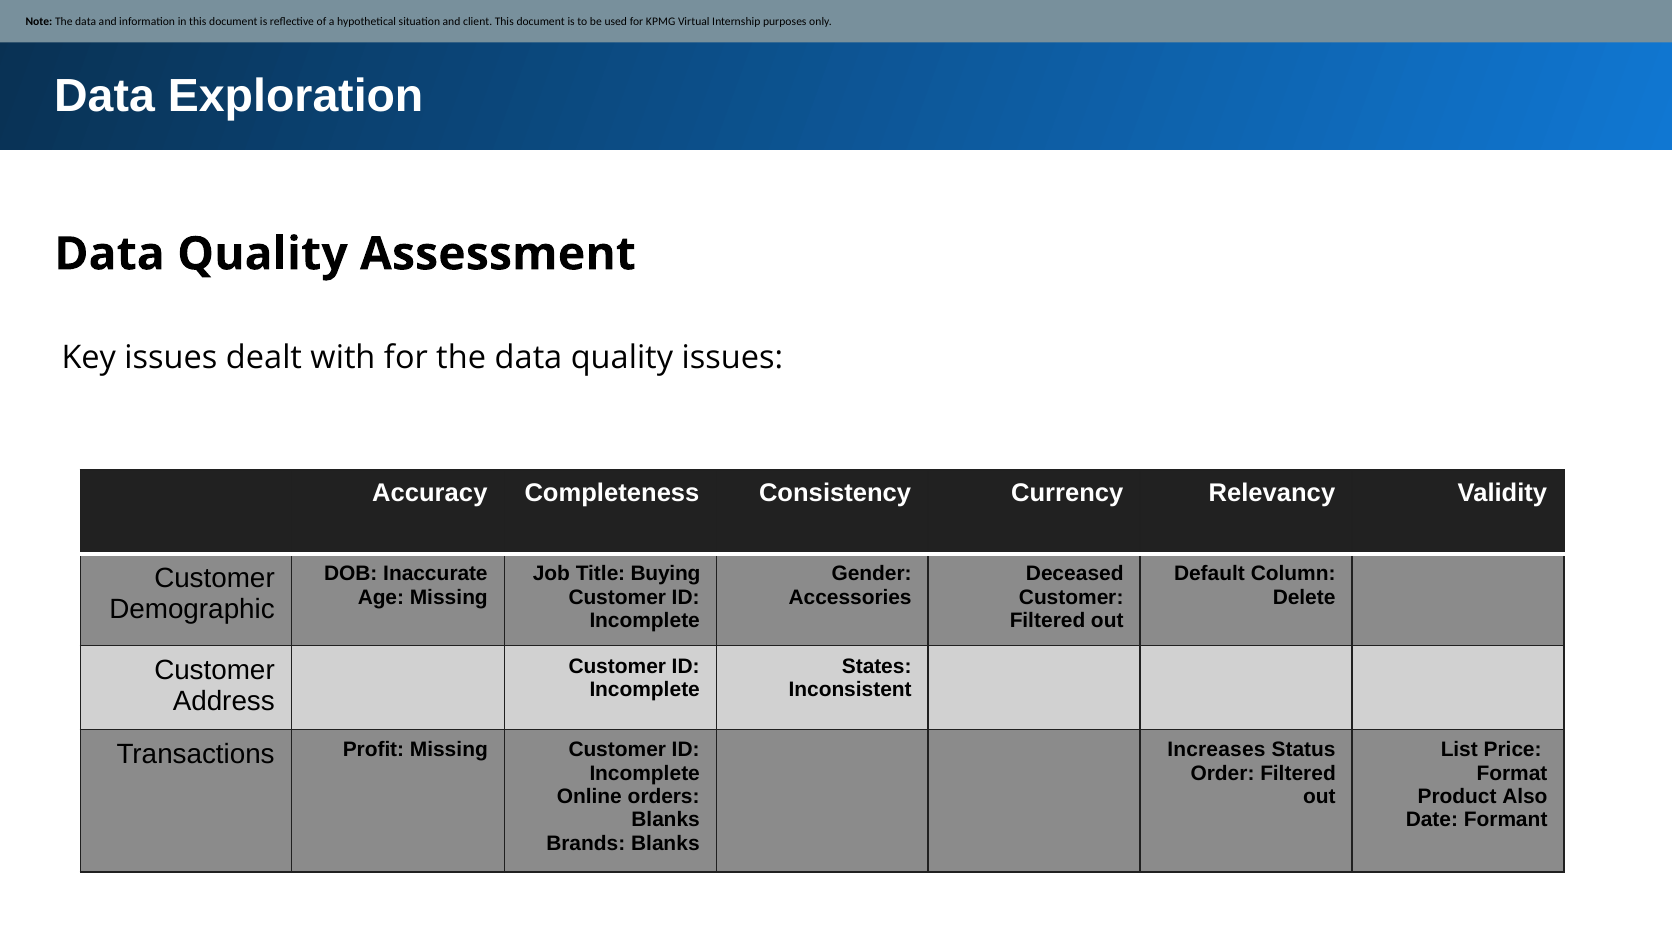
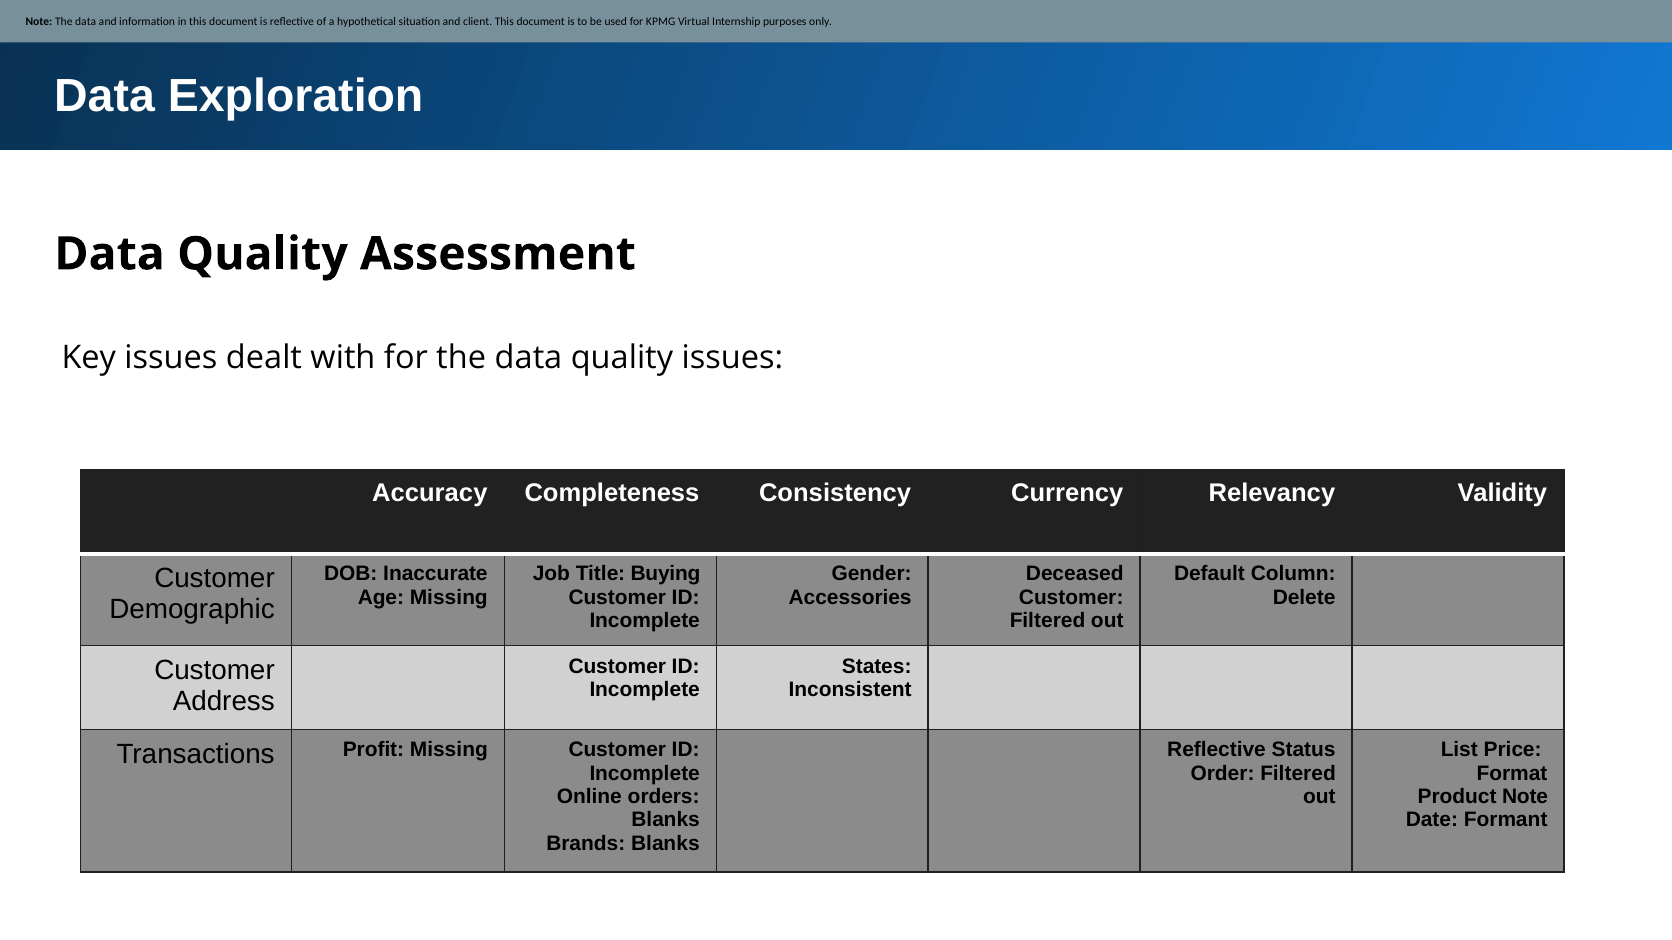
Increases at (1216, 750): Increases -> Reflective
Product Also: Also -> Note
